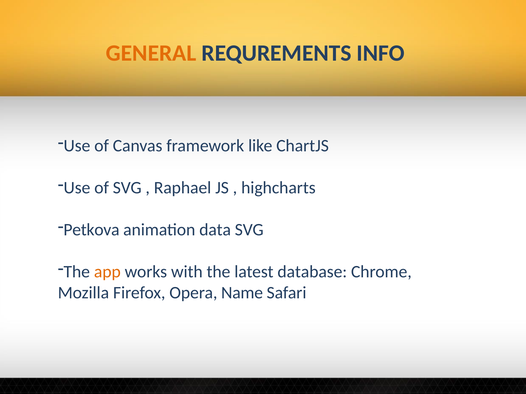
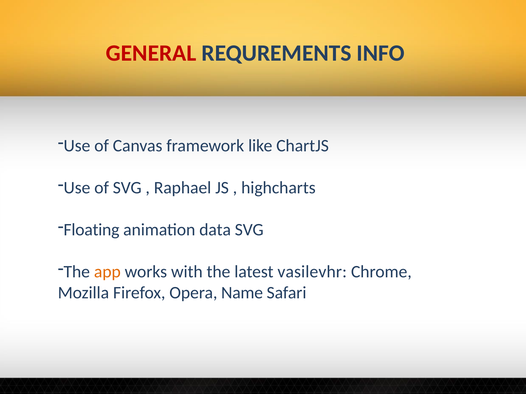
GENERAL colour: orange -> red
Petkova: Petkova -> Floating
database: database -> vasilevhr
